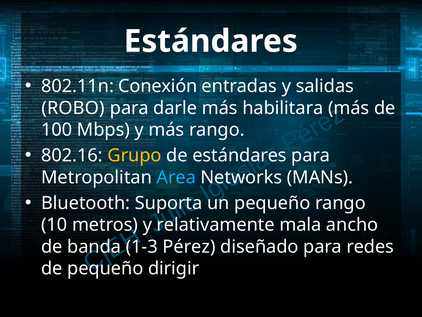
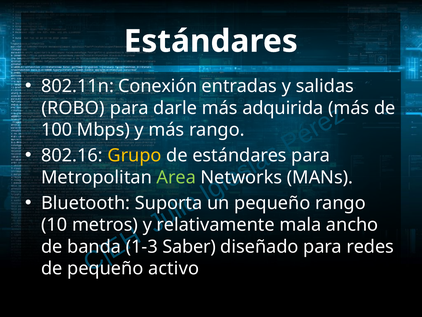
habilitara: habilitara -> adquirida
Area colour: light blue -> light green
Pérez: Pérez -> Saber
dirigir: dirigir -> activo
